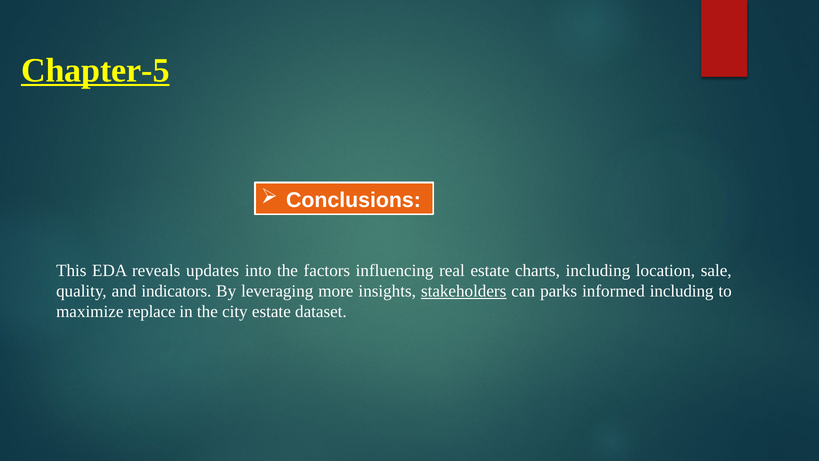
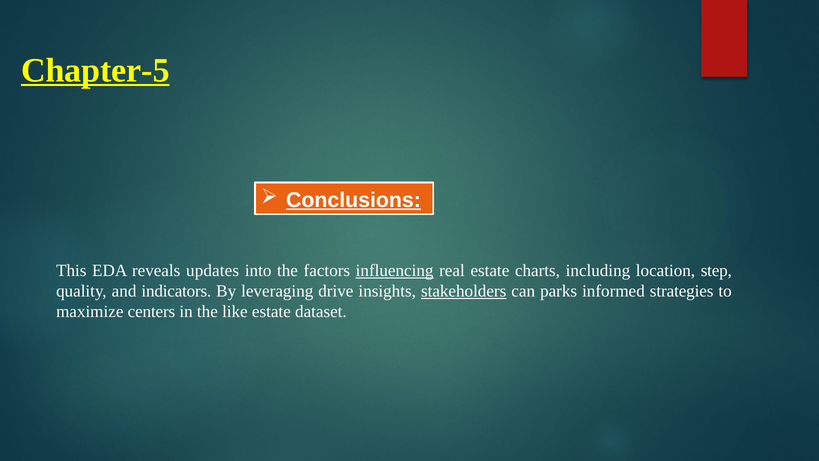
Conclusions underline: none -> present
influencing underline: none -> present
sale: sale -> step
more: more -> drive
informed including: including -> strategies
replace: replace -> centers
city: city -> like
